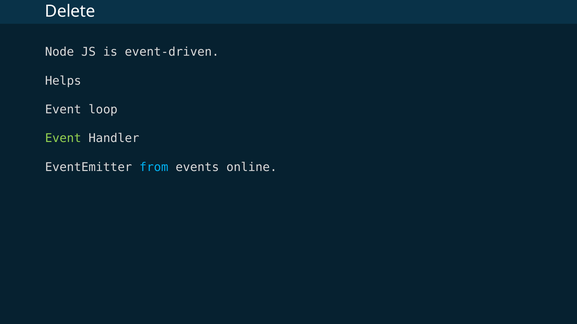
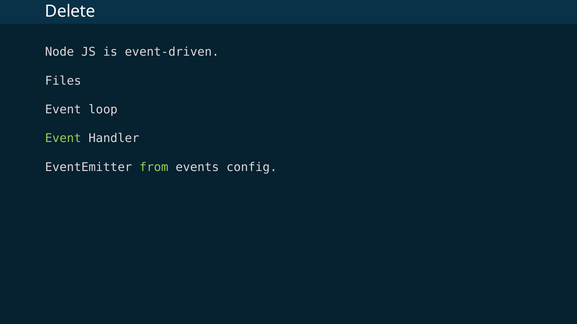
Helps: Helps -> Files
from colour: light blue -> light green
online: online -> config
